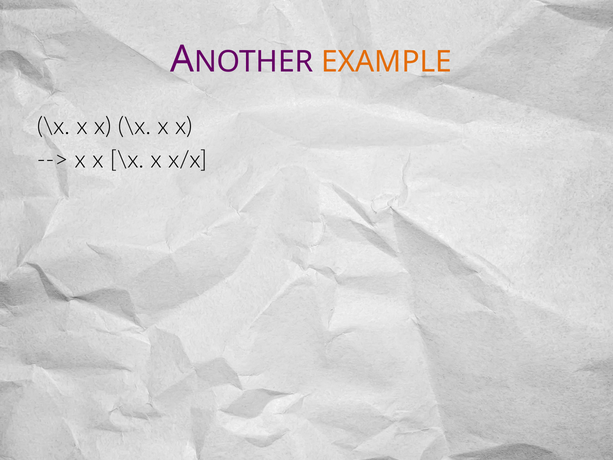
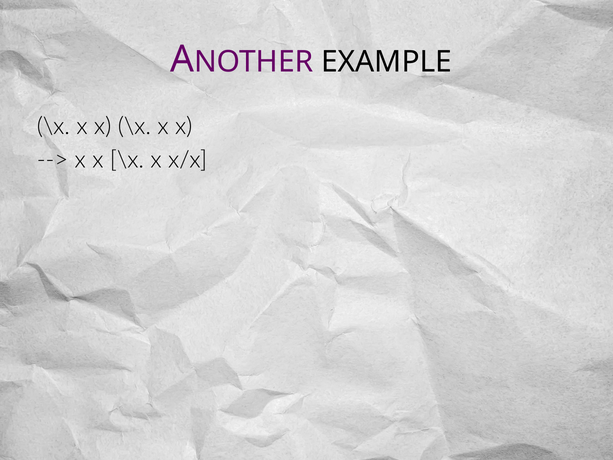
EXAMPLE colour: orange -> black
